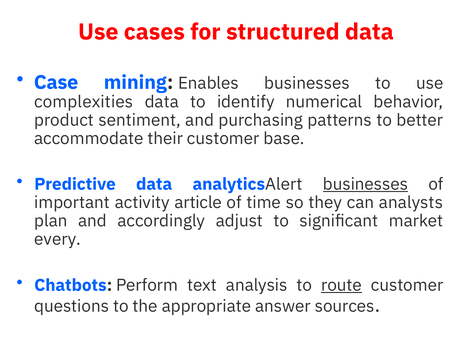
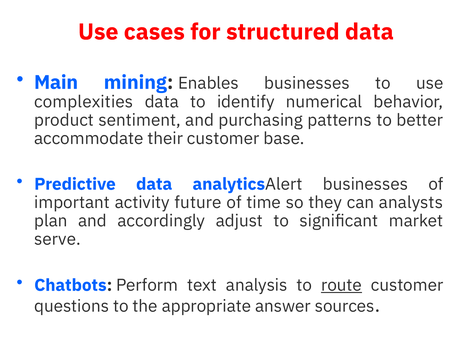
Case: Case -> Main
businesses at (366, 184) underline: present -> none
article: article -> future
every: every -> serve
